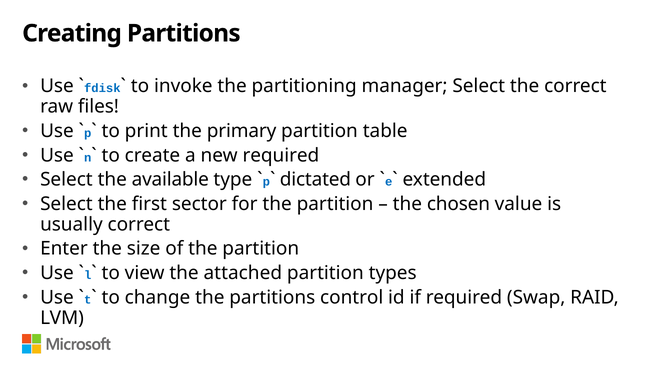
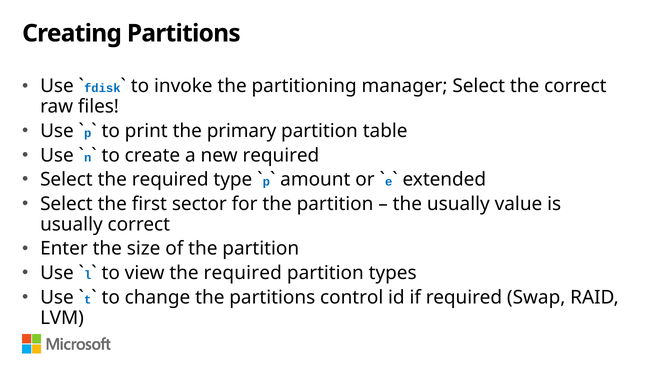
Select the available: available -> required
dictated: dictated -> amount
the chosen: chosen -> usually
view the attached: attached -> required
